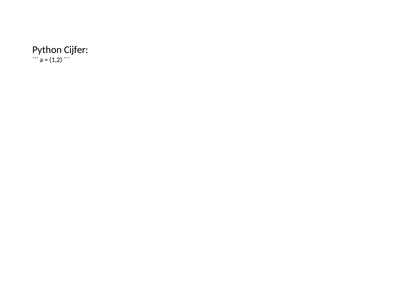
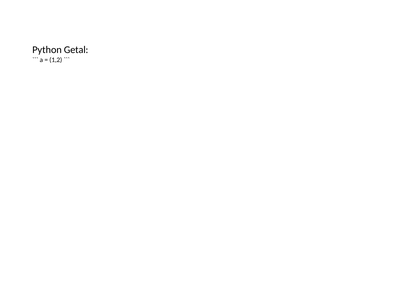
Cijfer: Cijfer -> Getal
